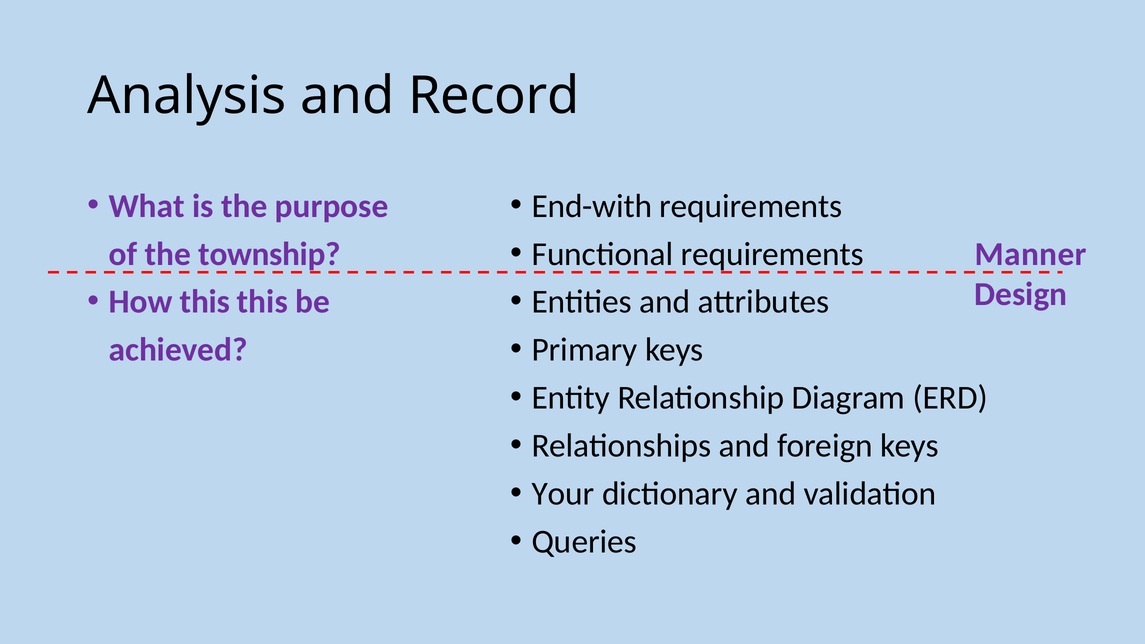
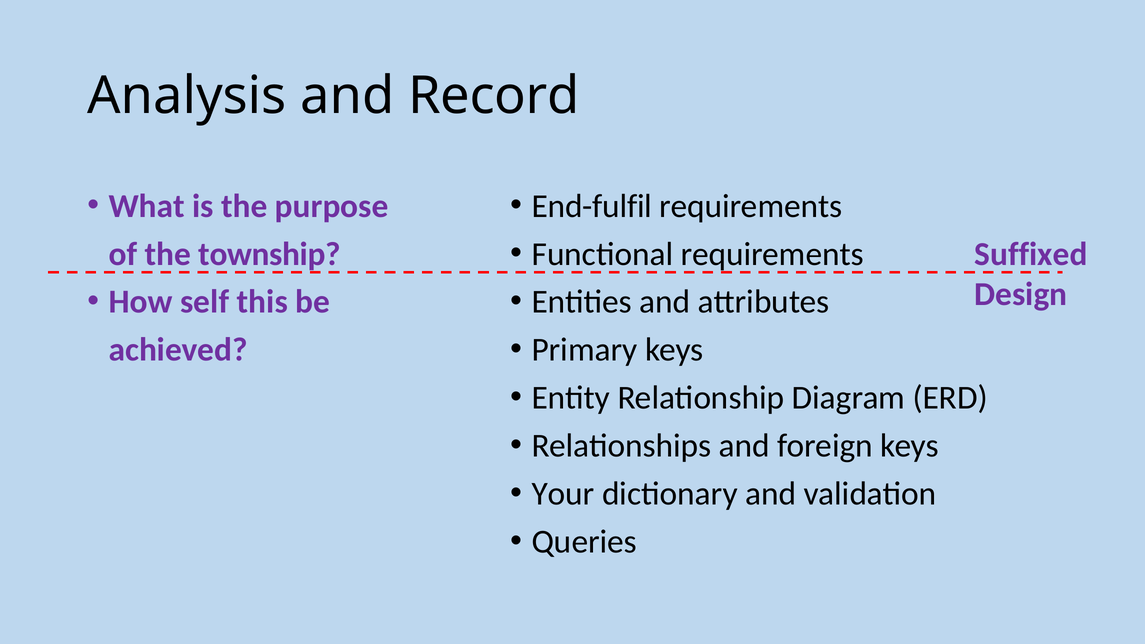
End-with: End-with -> End-fulfil
Manner: Manner -> Suffixed
How this: this -> self
